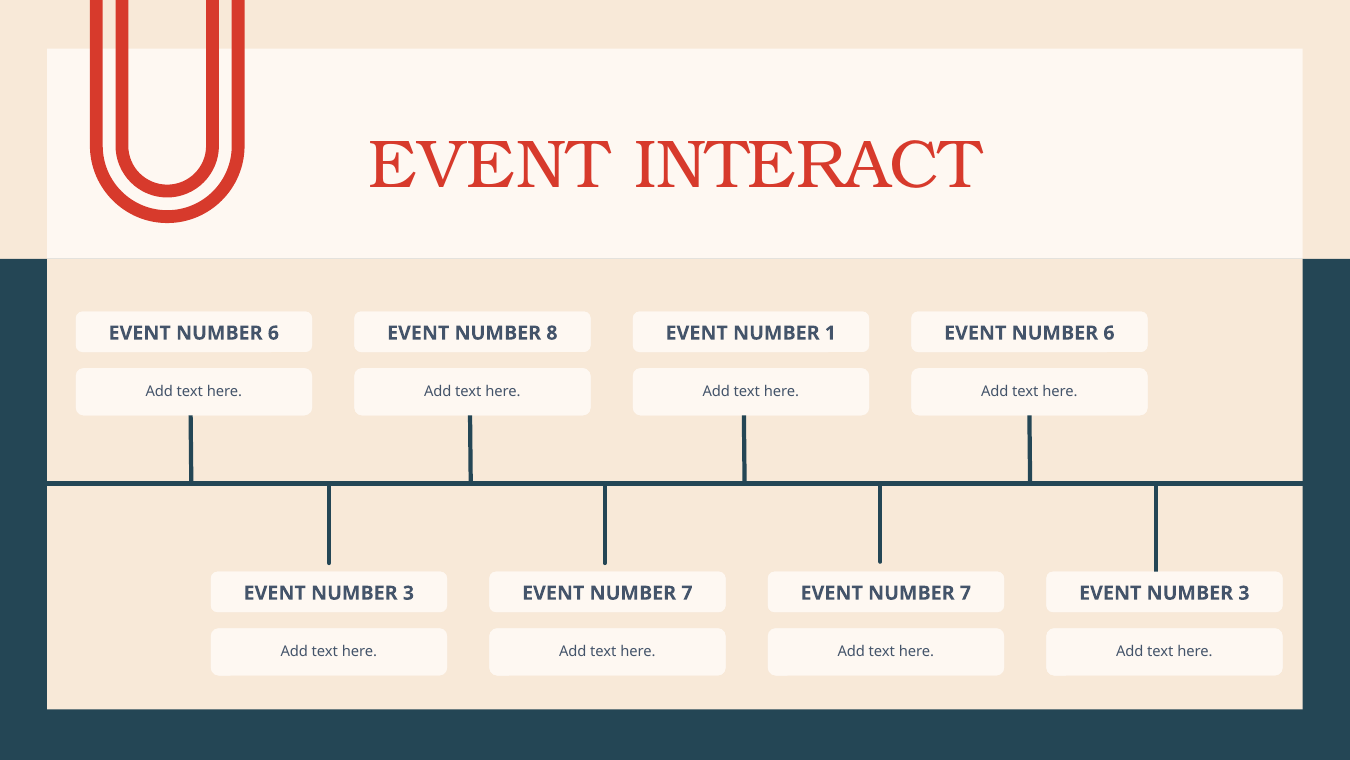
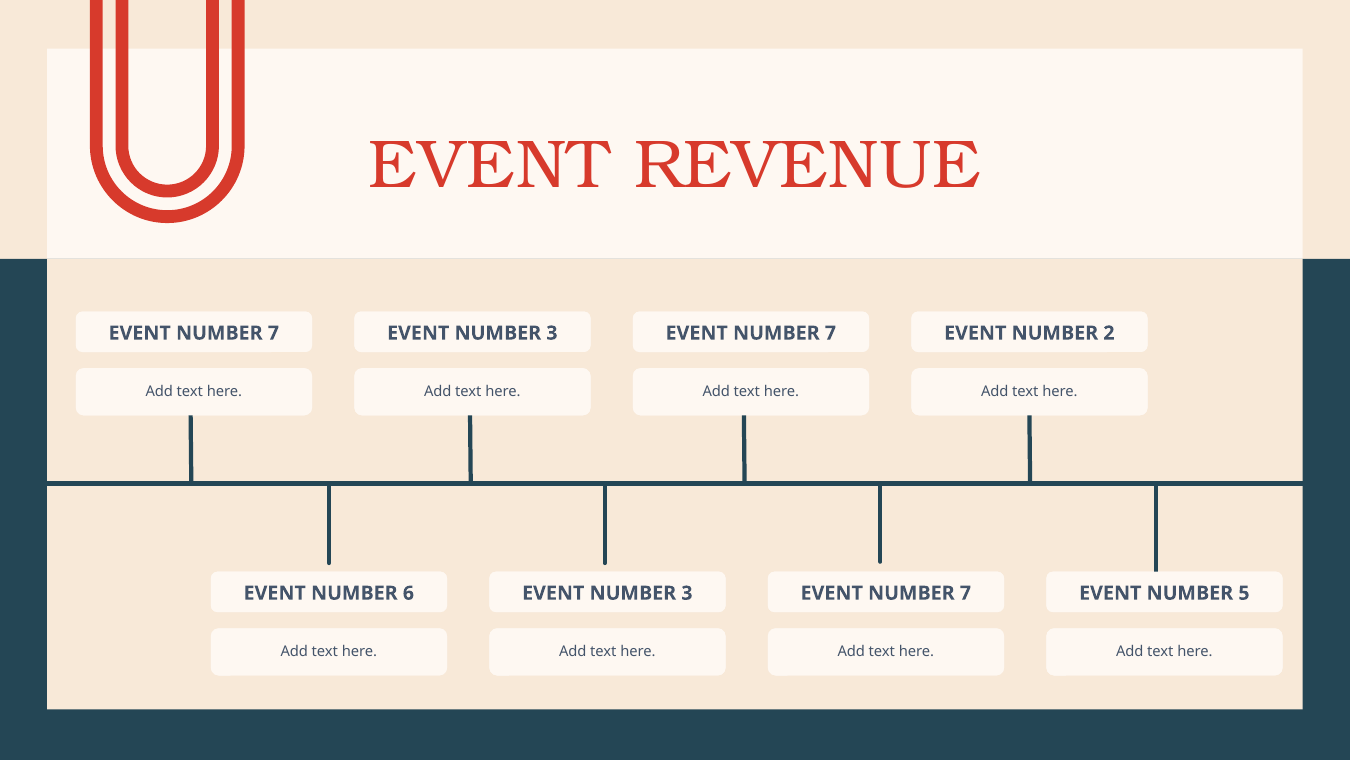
INTERACT: INTERACT -> REVENUE
6 at (273, 333): 6 -> 7
8 at (552, 333): 8 -> 3
1 at (830, 333): 1 -> 7
6 at (1109, 333): 6 -> 2
3 at (408, 593): 3 -> 6
7 at (687, 593): 7 -> 3
3 at (1244, 593): 3 -> 5
